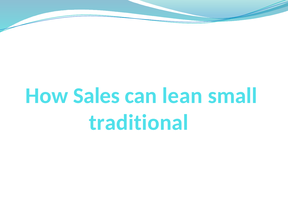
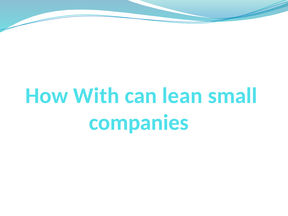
Sales: Sales -> With
traditional: traditional -> companies
